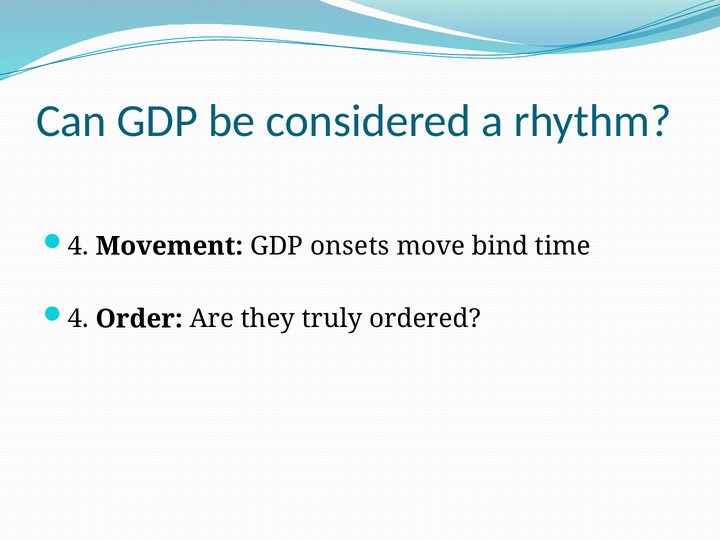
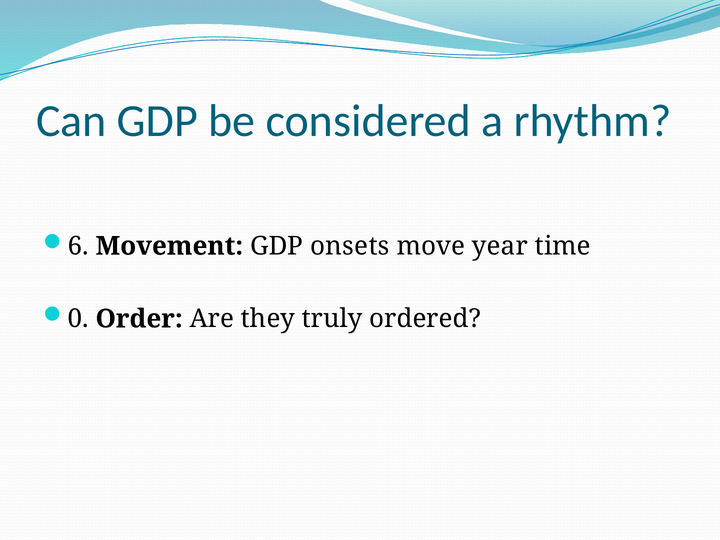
4 at (78, 246): 4 -> 6
bind: bind -> year
4 at (78, 319): 4 -> 0
